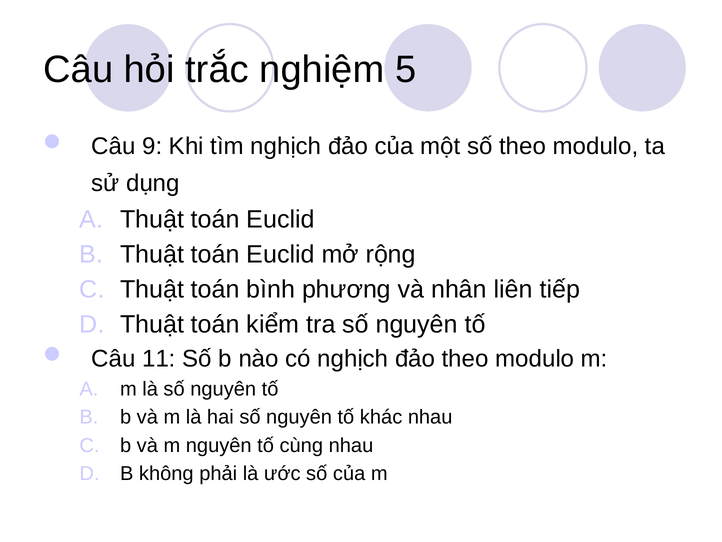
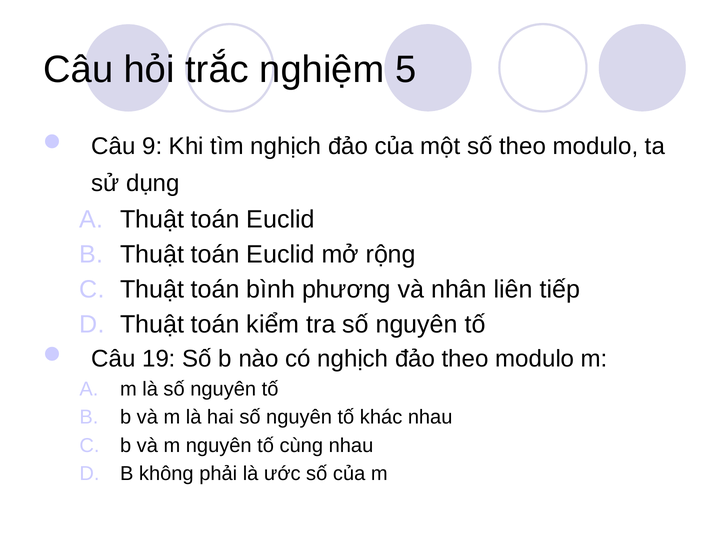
11: 11 -> 19
